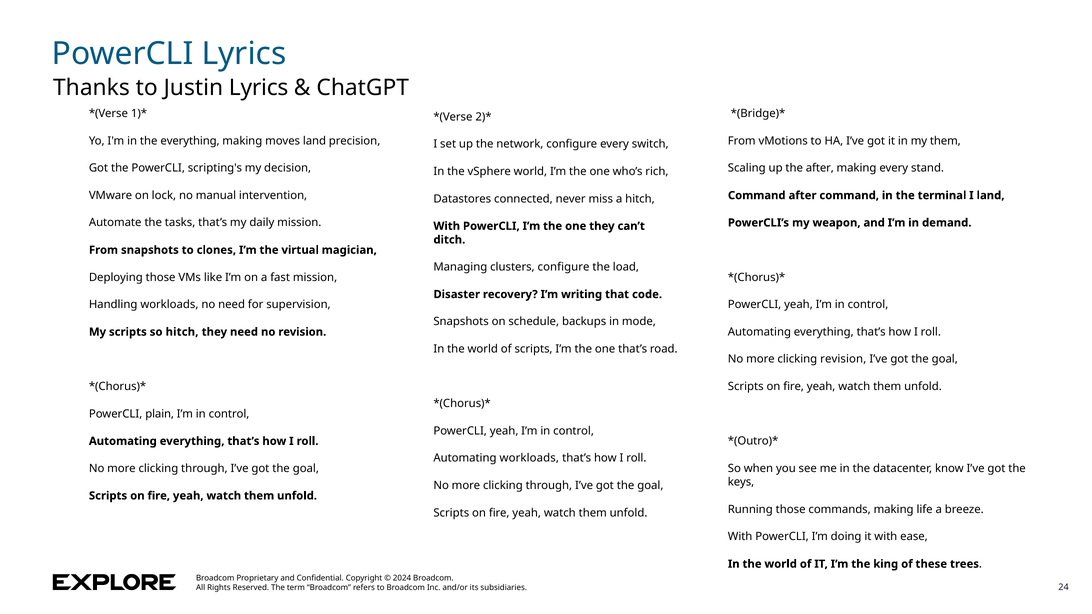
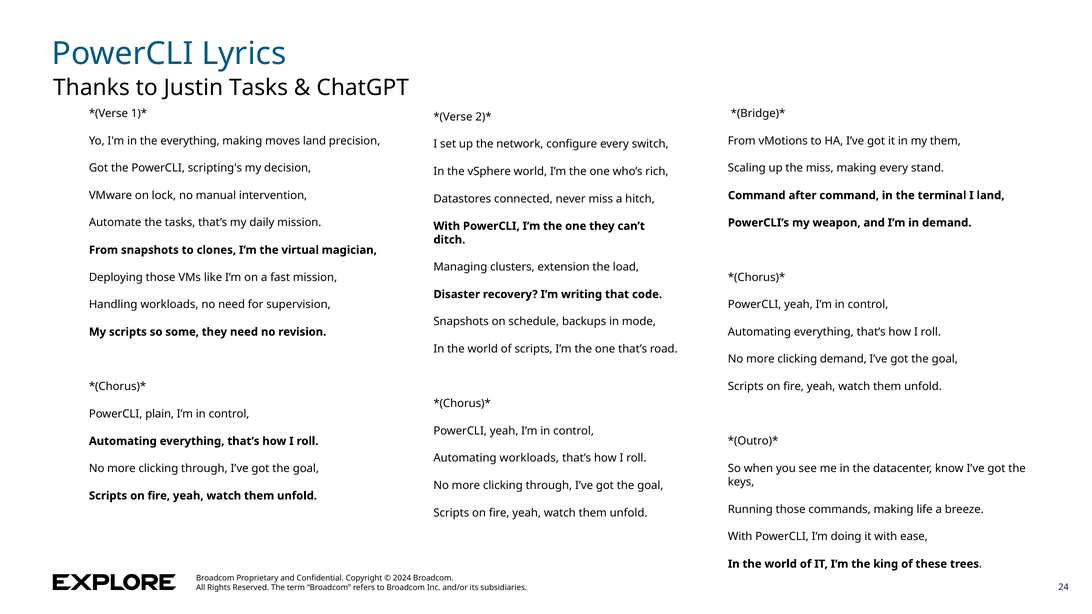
Justin Lyrics: Lyrics -> Tasks
the after: after -> miss
clusters configure: configure -> extension
so hitch: hitch -> some
clicking revision: revision -> demand
